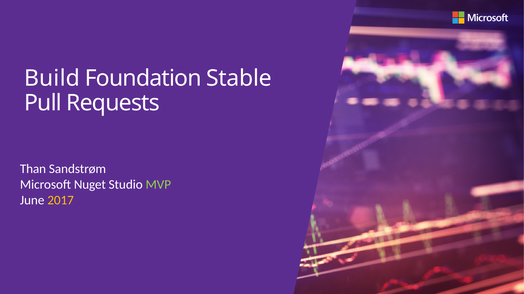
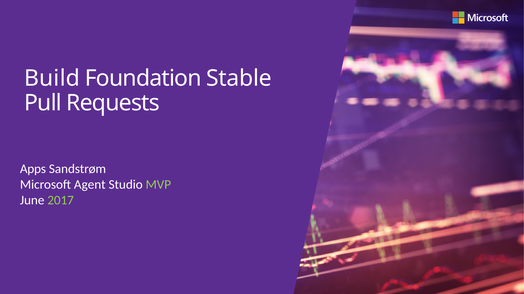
Than: Than -> Apps
Nuget: Nuget -> Agent
2017 colour: yellow -> light green
